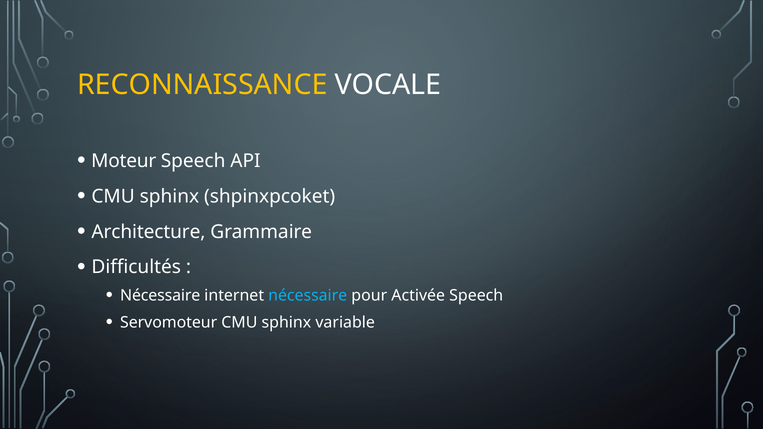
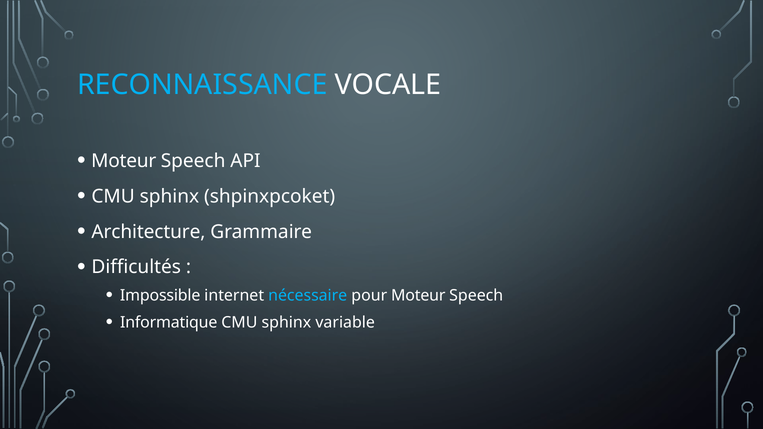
RECONNAISSANCE colour: yellow -> light blue
Nécessaire at (160, 296): Nécessaire -> Impossible
pour Activée: Activée -> Moteur
Servomoteur: Servomoteur -> Informatique
